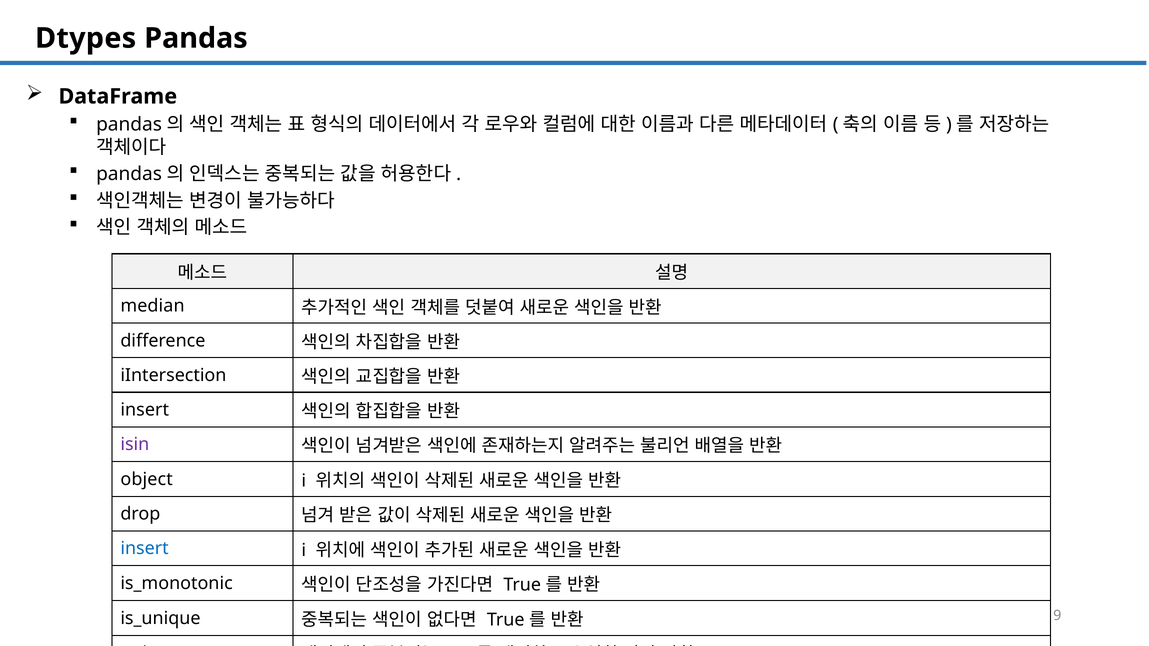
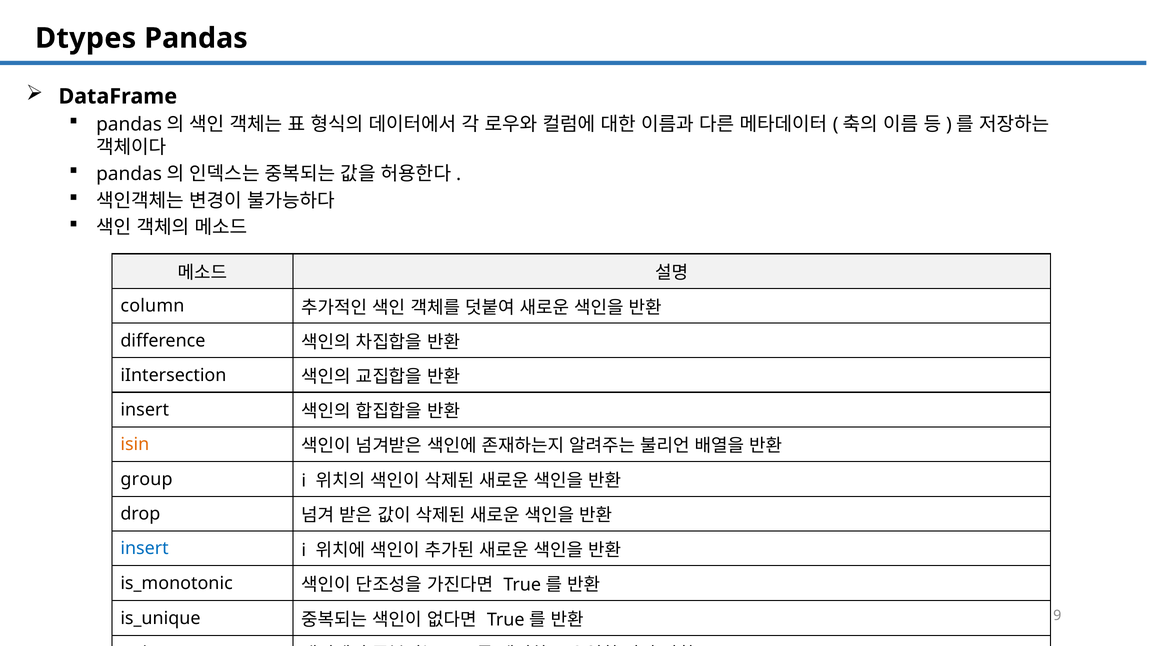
median: median -> column
isin colour: purple -> orange
object: object -> group
